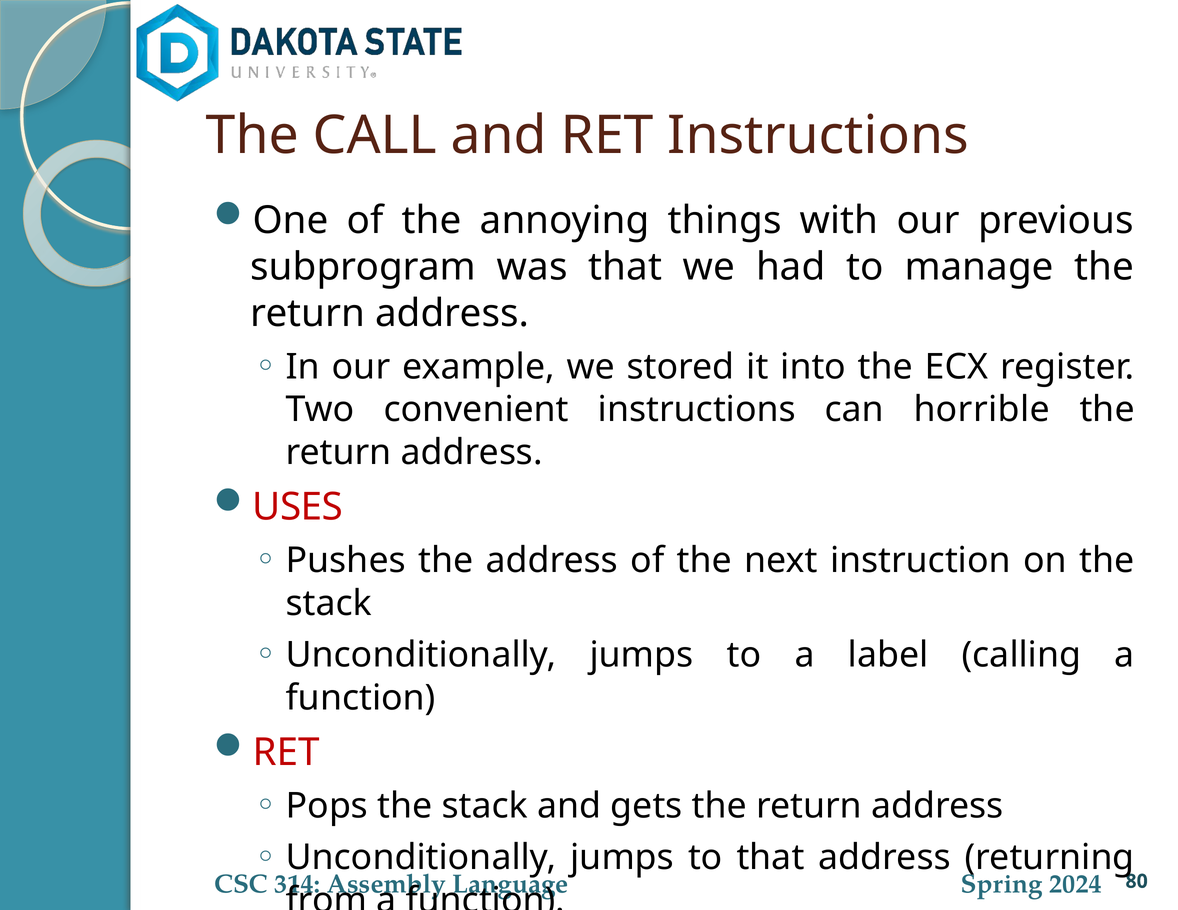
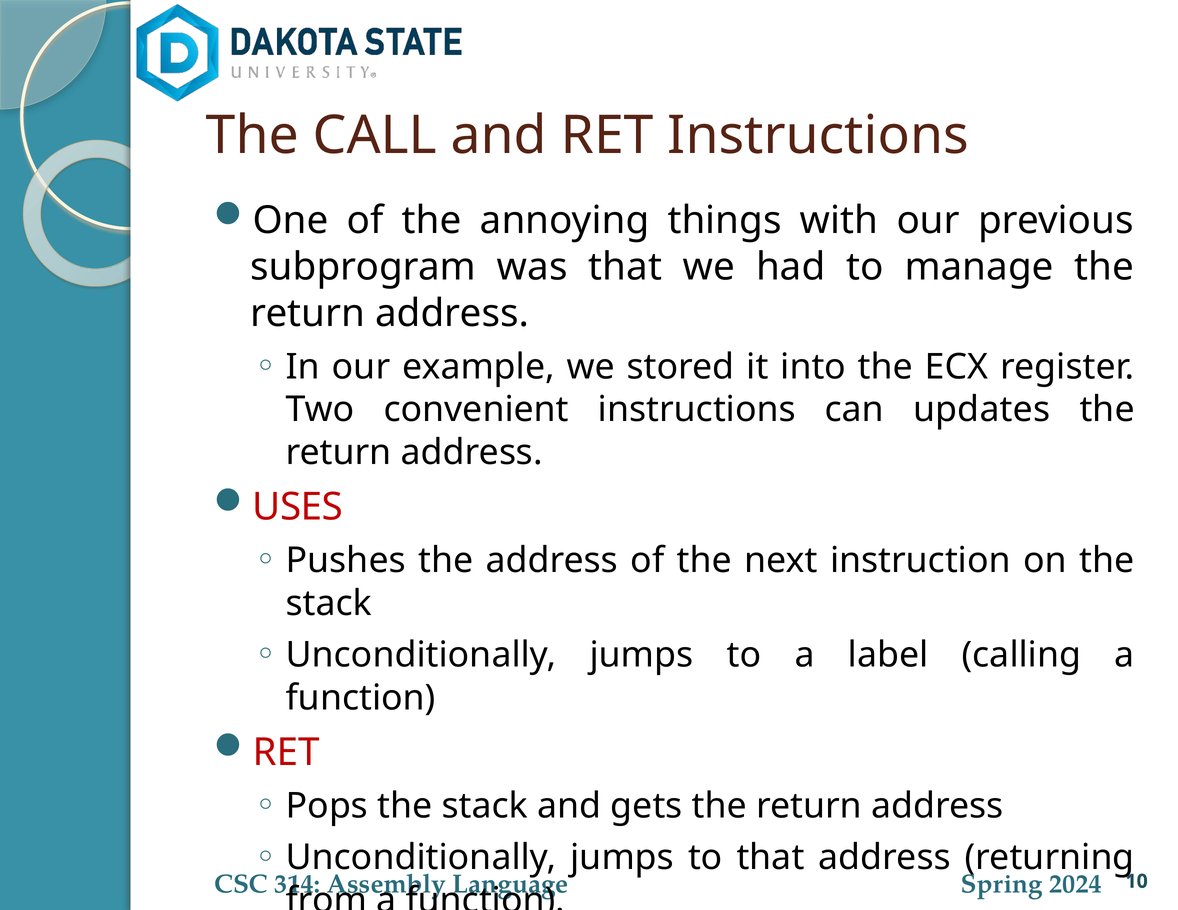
horrible: horrible -> updates
80: 80 -> 10
